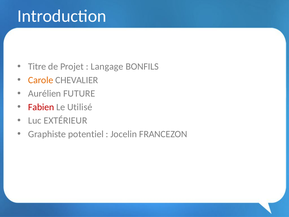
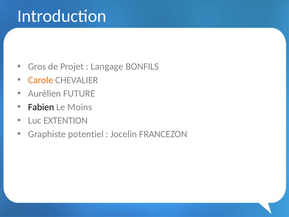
Titre: Titre -> Gros
Fabien colour: red -> black
Utilisé: Utilisé -> Moins
EXTÉRIEUR: EXTÉRIEUR -> EXTENTION
